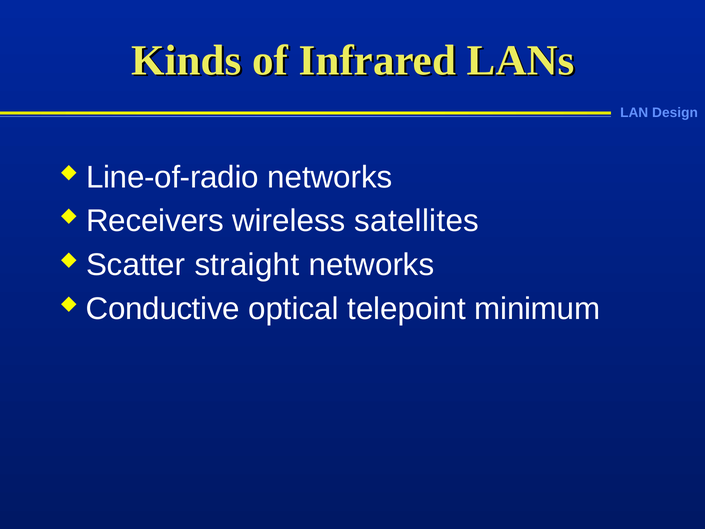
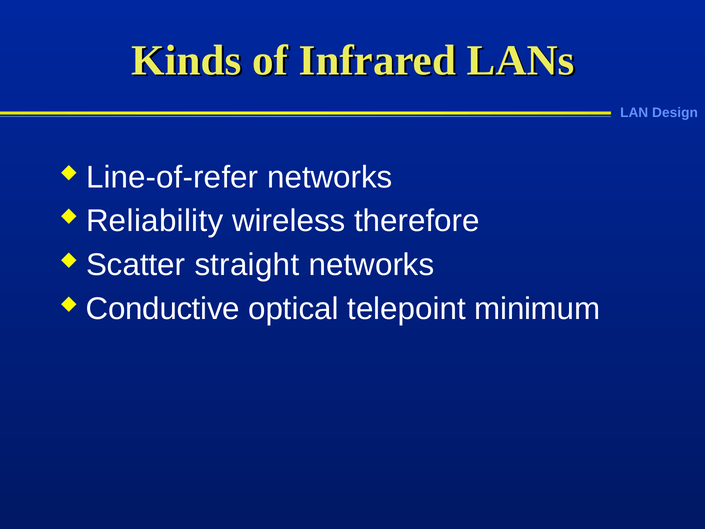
Line-of-radio: Line-of-radio -> Line-of-refer
Receivers: Receivers -> Reliability
satellites: satellites -> therefore
